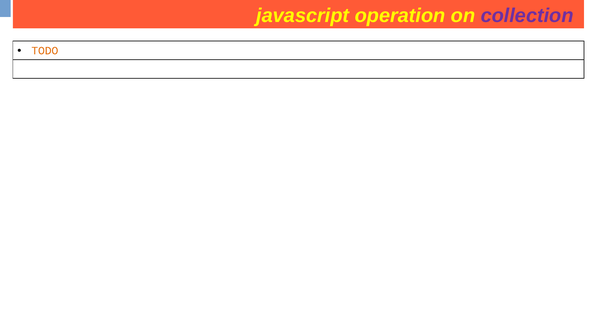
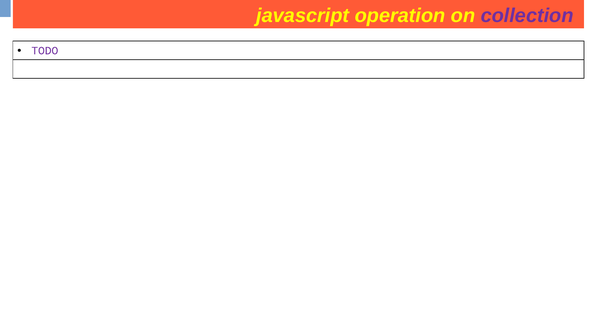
TODO colour: orange -> purple
